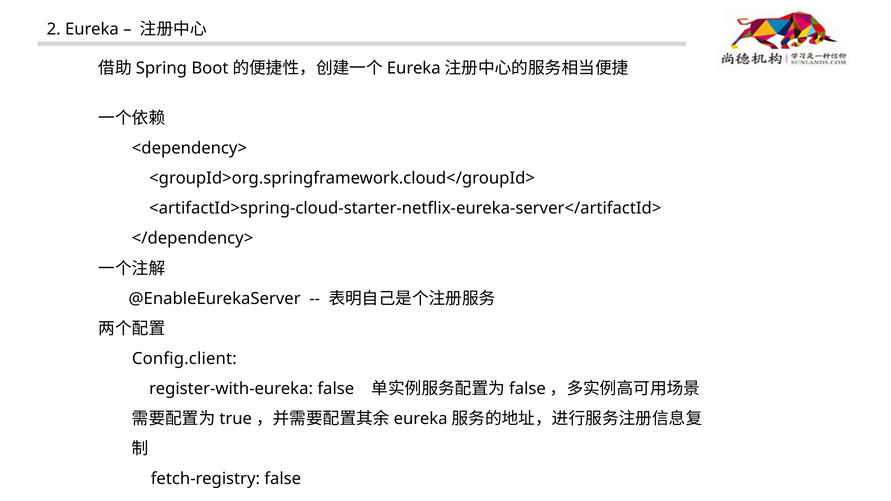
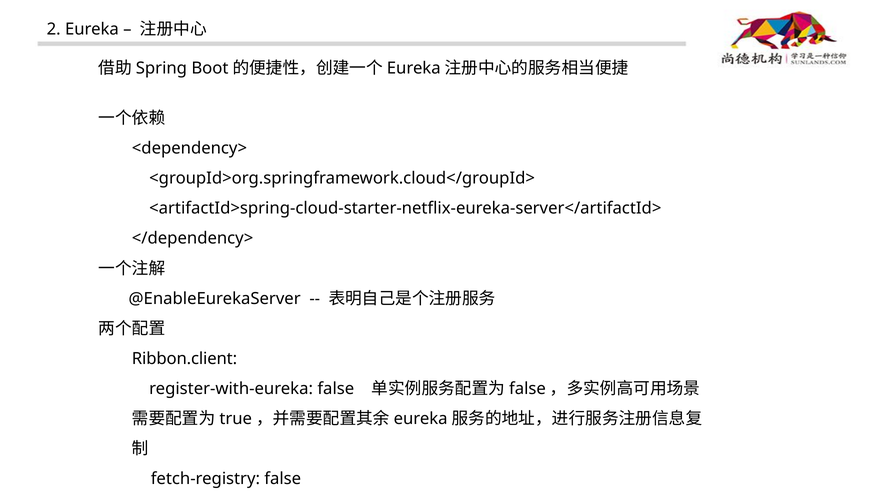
Config.client: Config.client -> Ribbon.client
